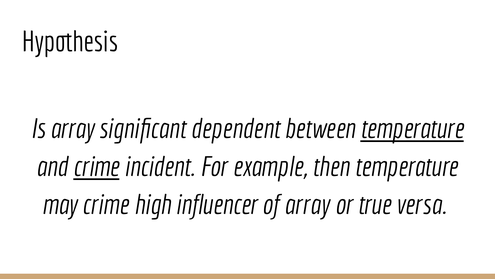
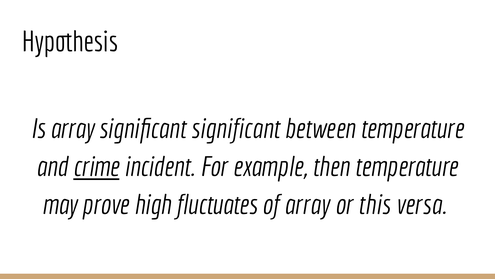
significant dependent: dependent -> significant
temperature at (412, 129) underline: present -> none
may crime: crime -> prove
influencer: influencer -> fluctuates
true: true -> this
